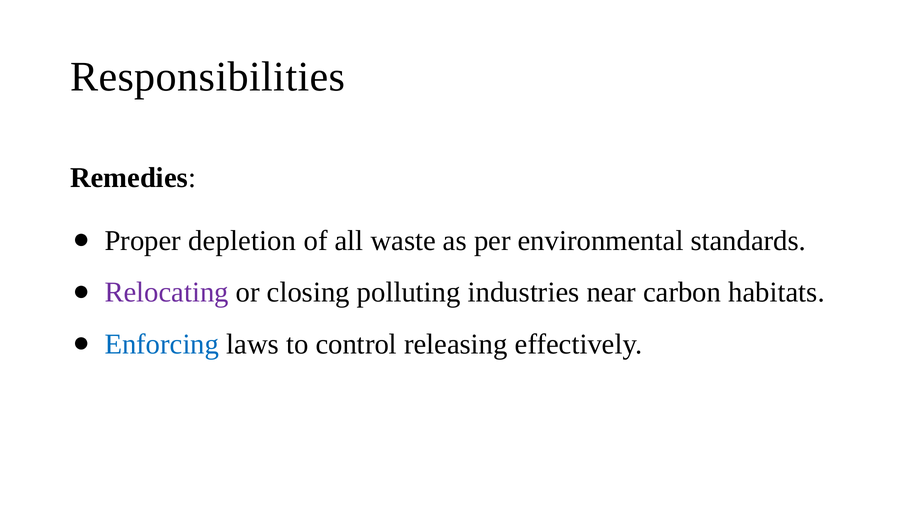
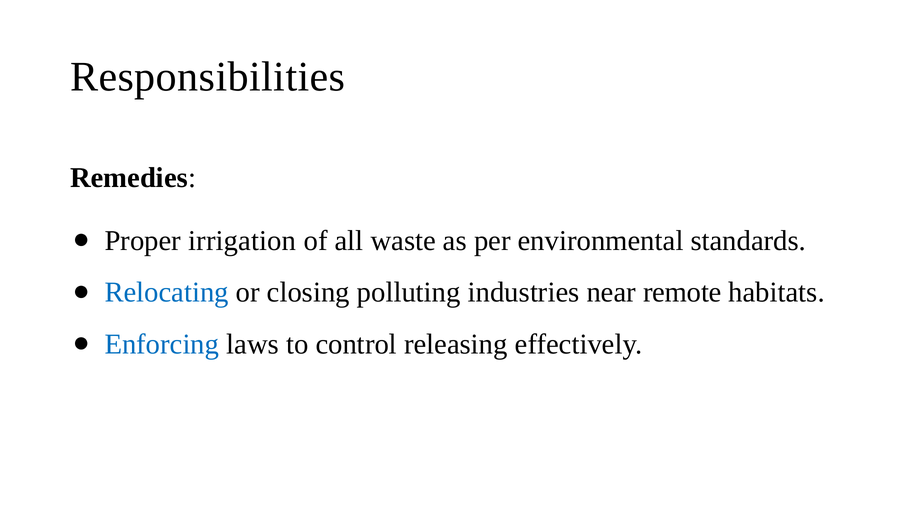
depletion: depletion -> irrigation
Relocating colour: purple -> blue
carbon: carbon -> remote
